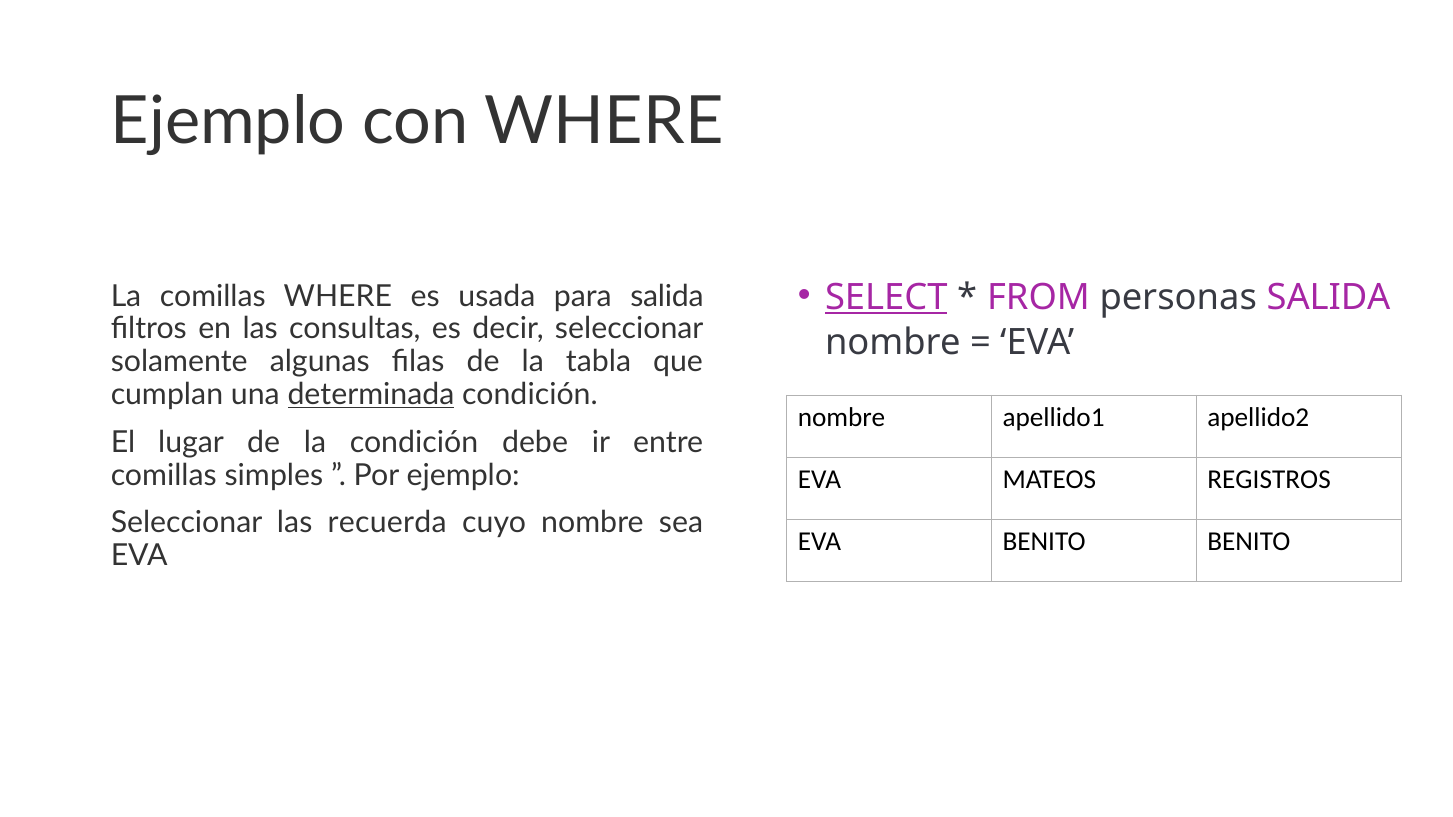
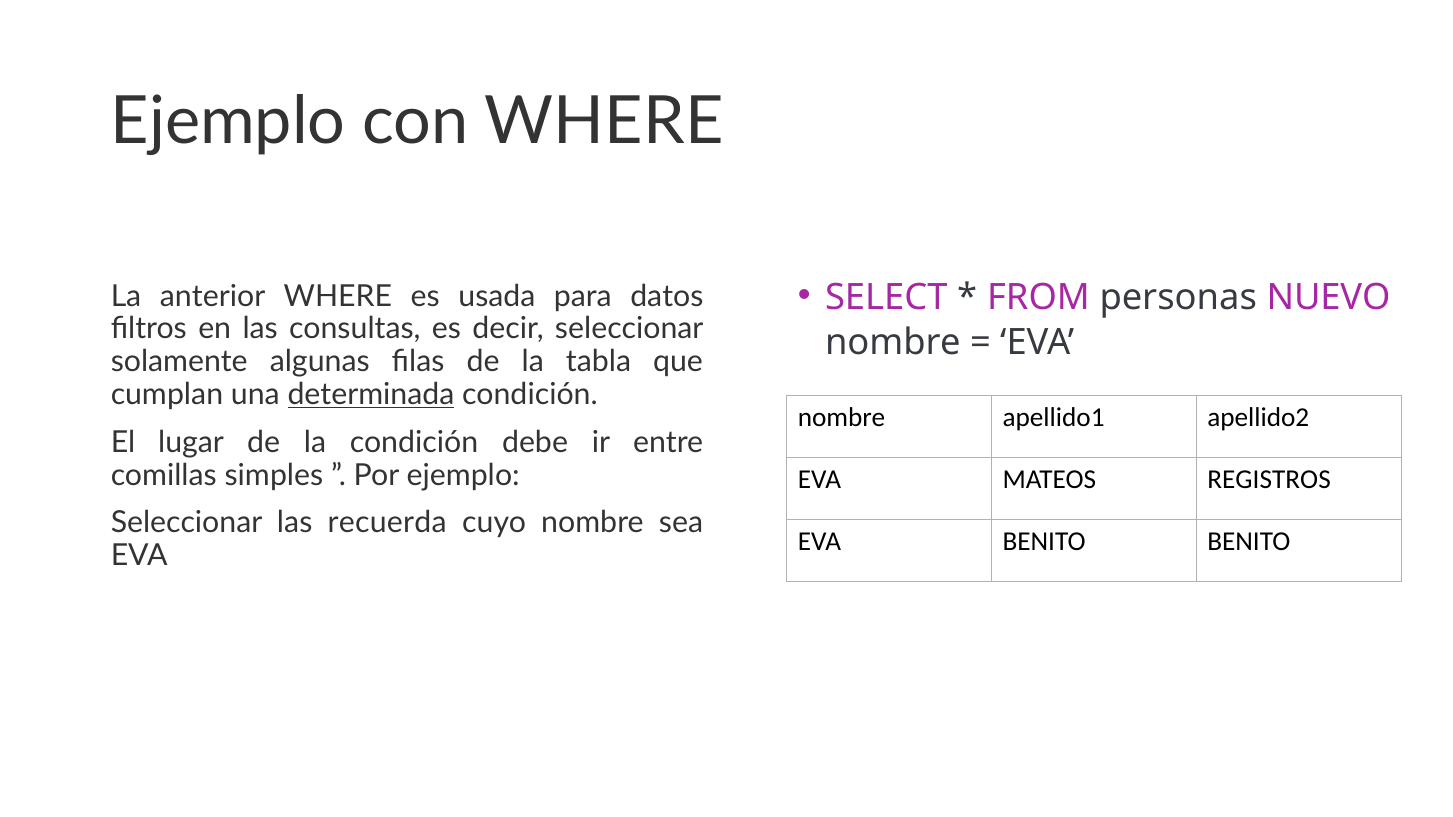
SELECT underline: present -> none
personas SALIDA: SALIDA -> NUEVO
La comillas: comillas -> anterior
para salida: salida -> datos
